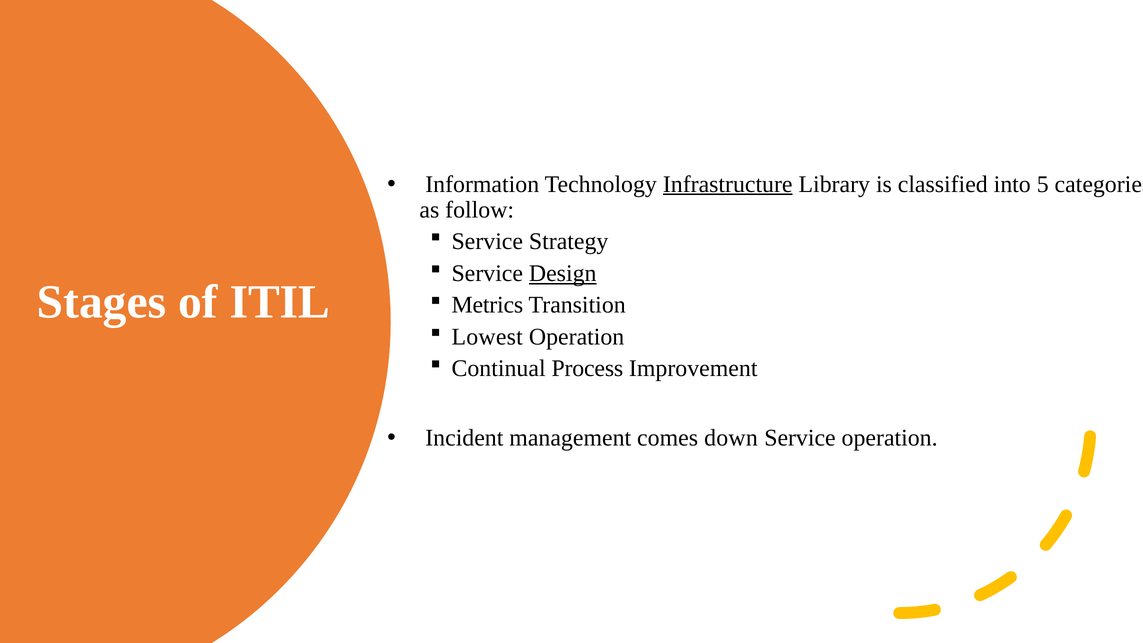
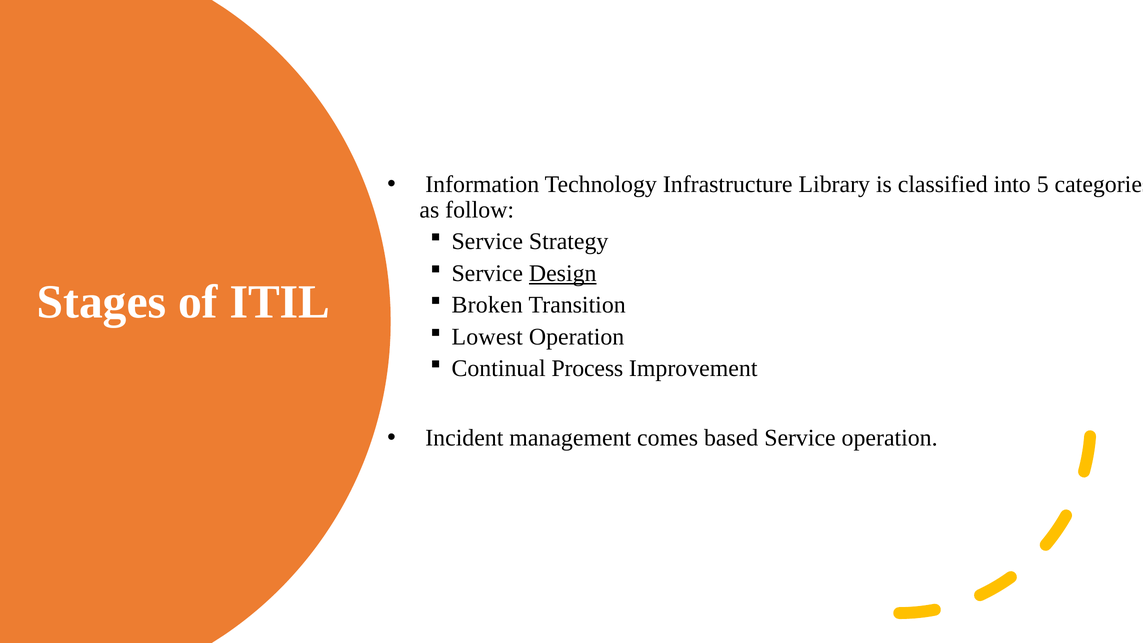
Infrastructure underline: present -> none
Metrics: Metrics -> Broken
down: down -> based
